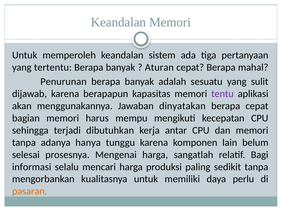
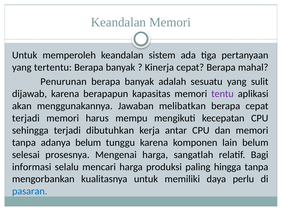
Aturan: Aturan -> Kinerja
dinyatakan: dinyatakan -> melibatkan
bagian at (26, 118): bagian -> terjadi
adanya hanya: hanya -> belum
sedikit: sedikit -> hingga
pasaran colour: orange -> blue
